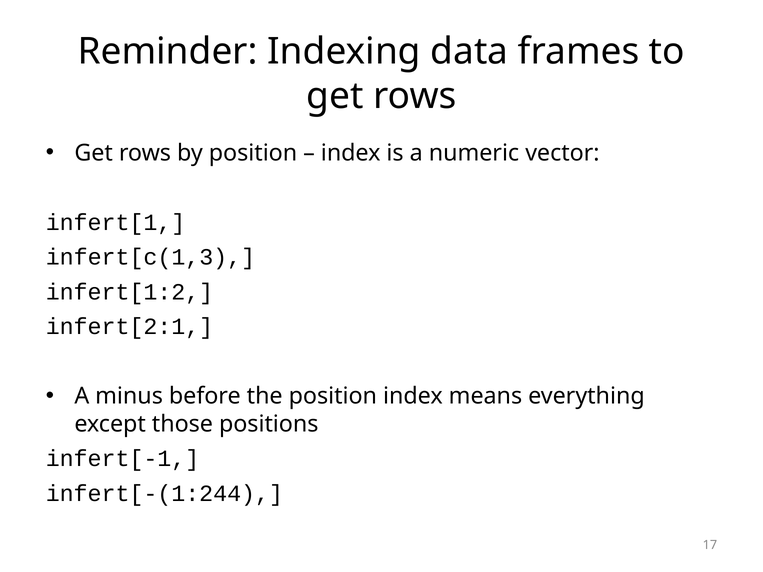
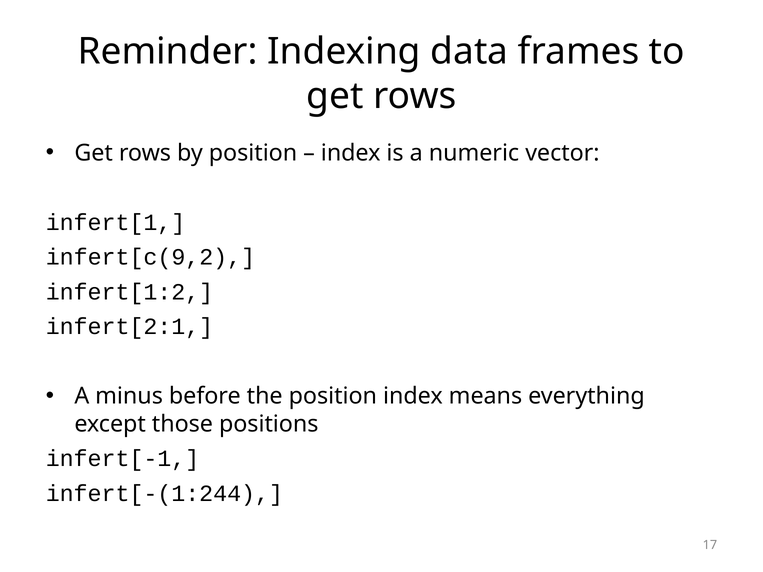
infert[c(1,3: infert[c(1,3 -> infert[c(9,2
